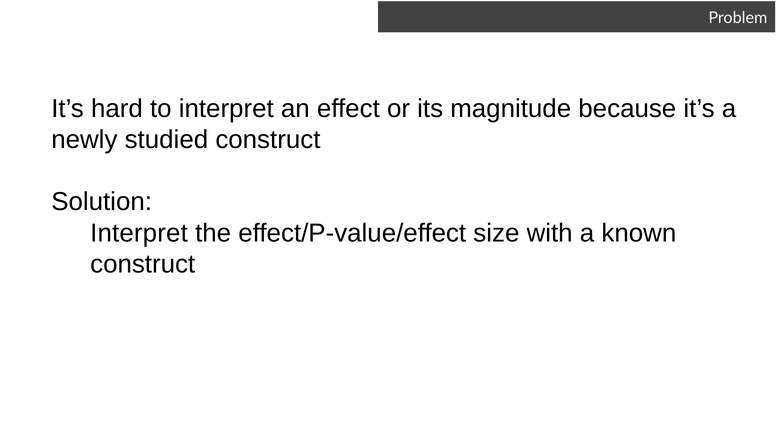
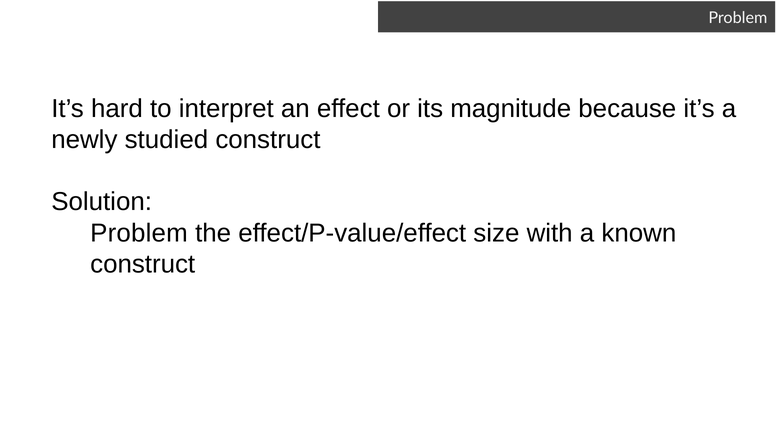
Interpret at (139, 233): Interpret -> Problem
